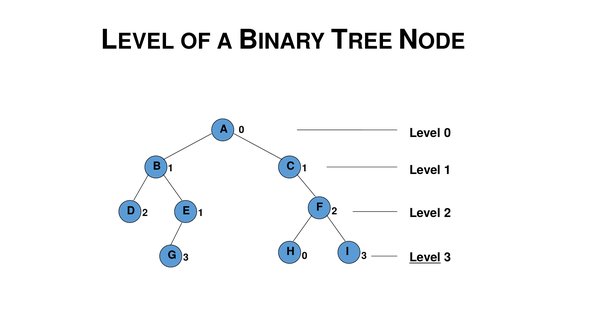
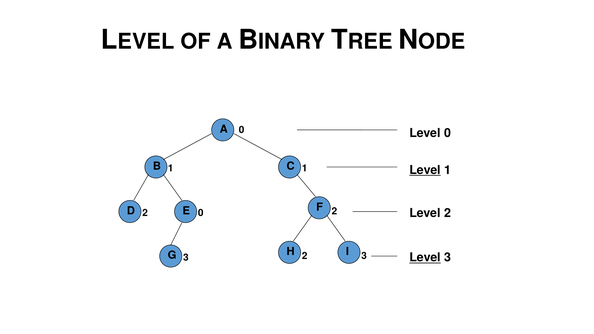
Level at (425, 170) underline: none -> present
2 1: 1 -> 0
3 0: 0 -> 2
